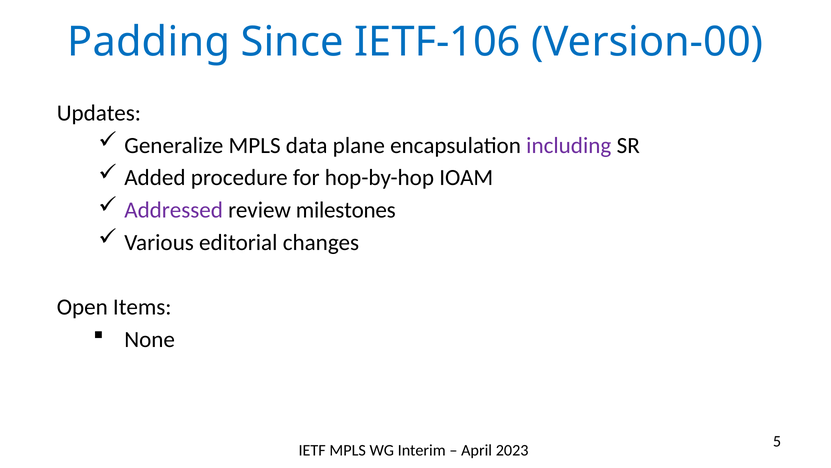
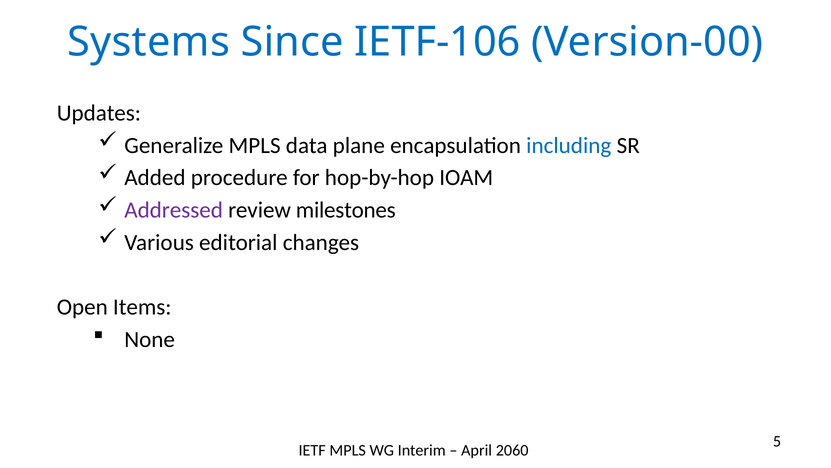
Padding: Padding -> Systems
including colour: purple -> blue
2023: 2023 -> 2060
